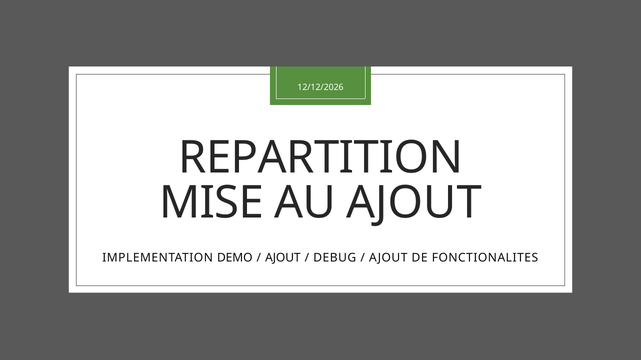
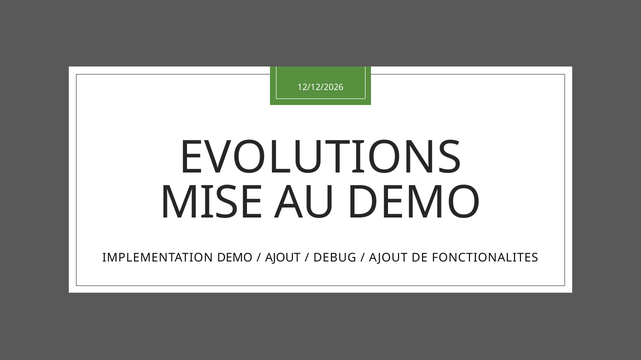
REPARTITION: REPARTITION -> EVOLUTIONS
AU AJOUT: AJOUT -> DEMO
